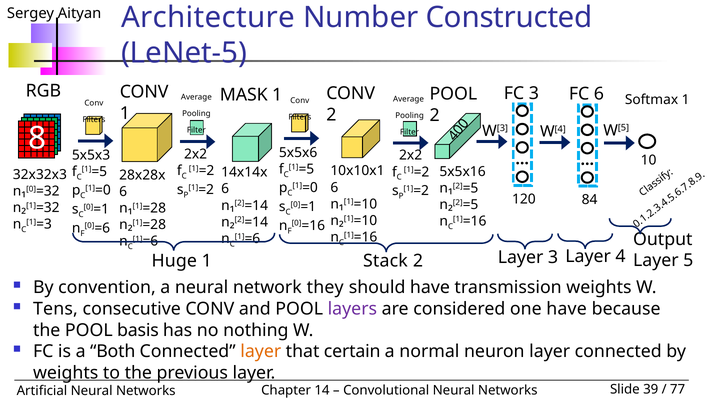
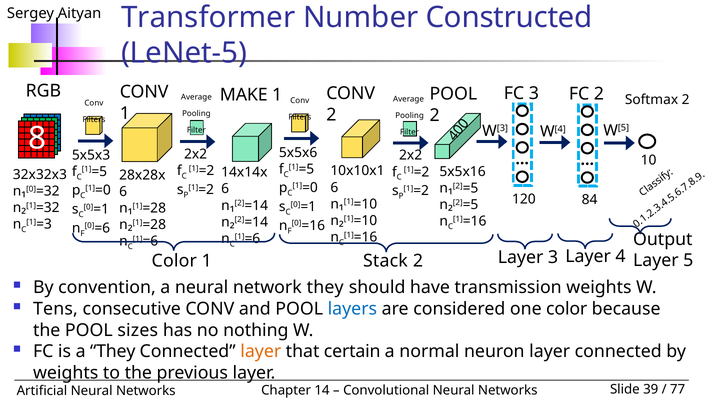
Architecture: Architecture -> Transformer
FC 6: 6 -> 2
MASK: MASK -> MAKE
Softmax 1: 1 -> 2
Huge at (174, 261): Huge -> Color
layers at (352, 309) colour: purple -> blue
one have: have -> color
basis: basis -> sizes
a Both: Both -> They
